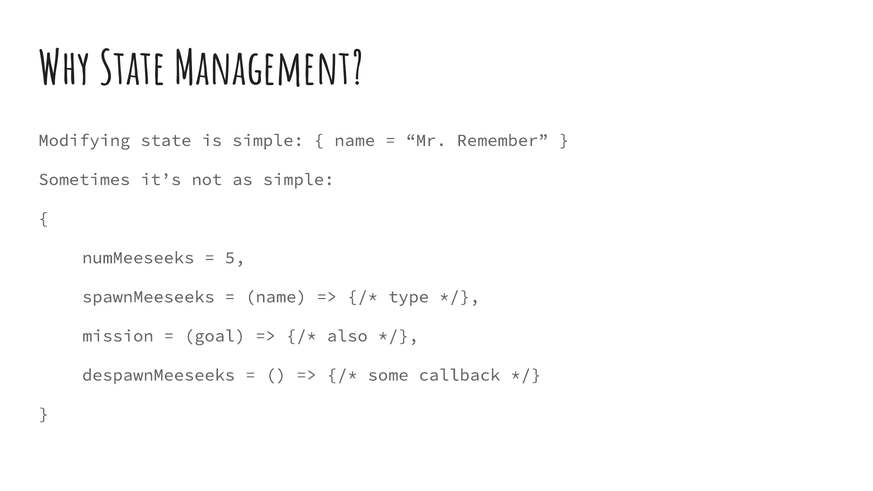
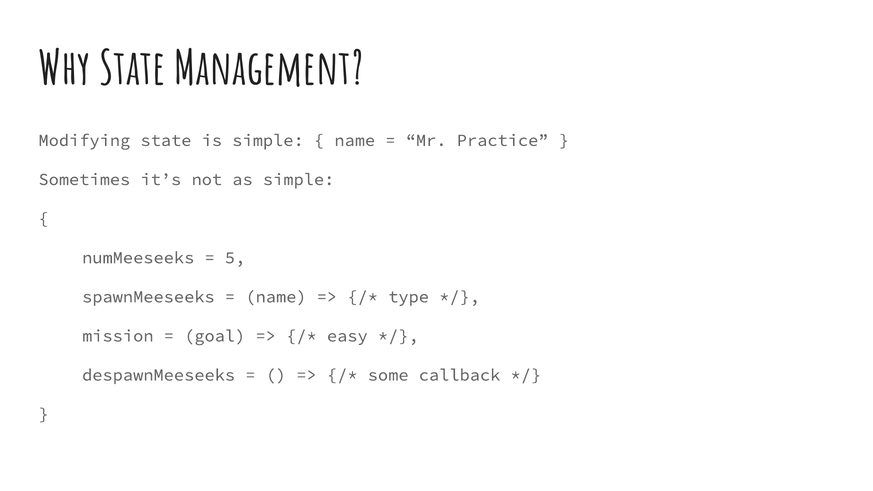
Remember: Remember -> Practice
also: also -> easy
